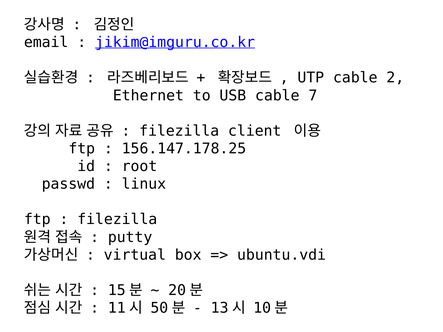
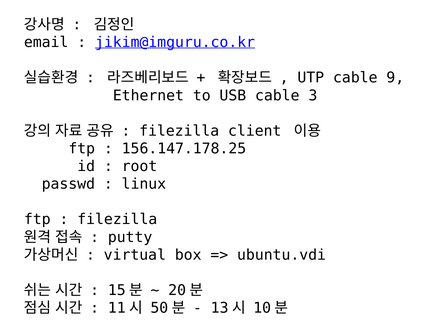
2: 2 -> 9
7: 7 -> 3
